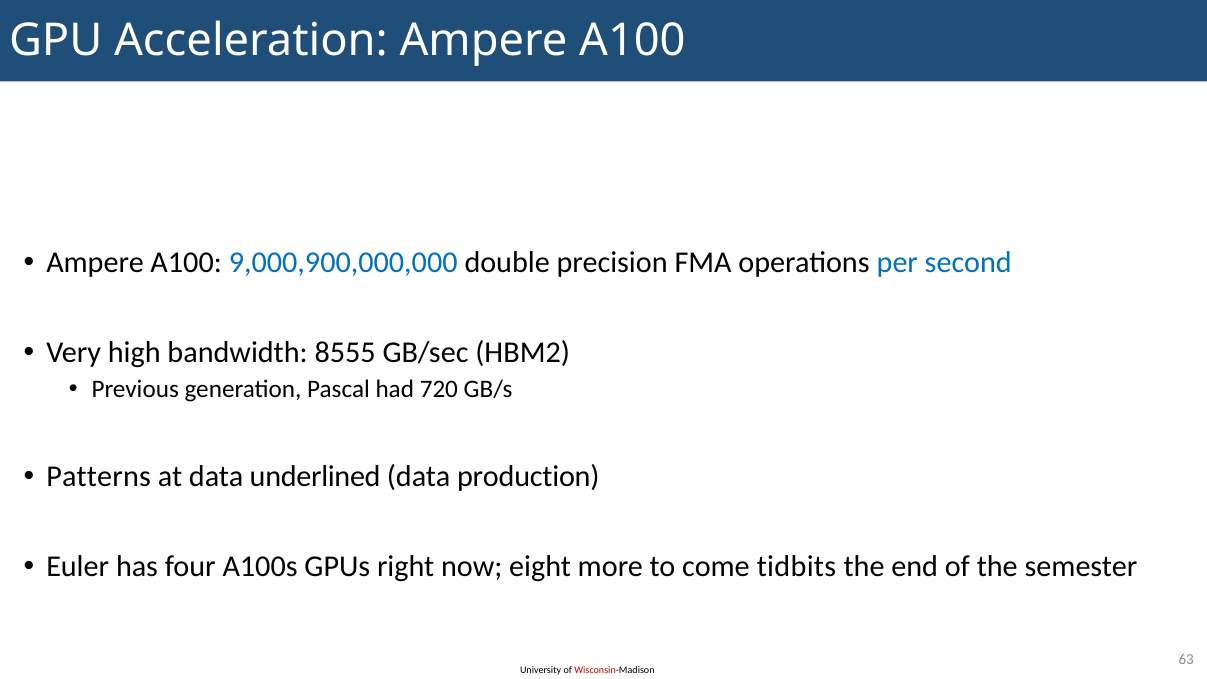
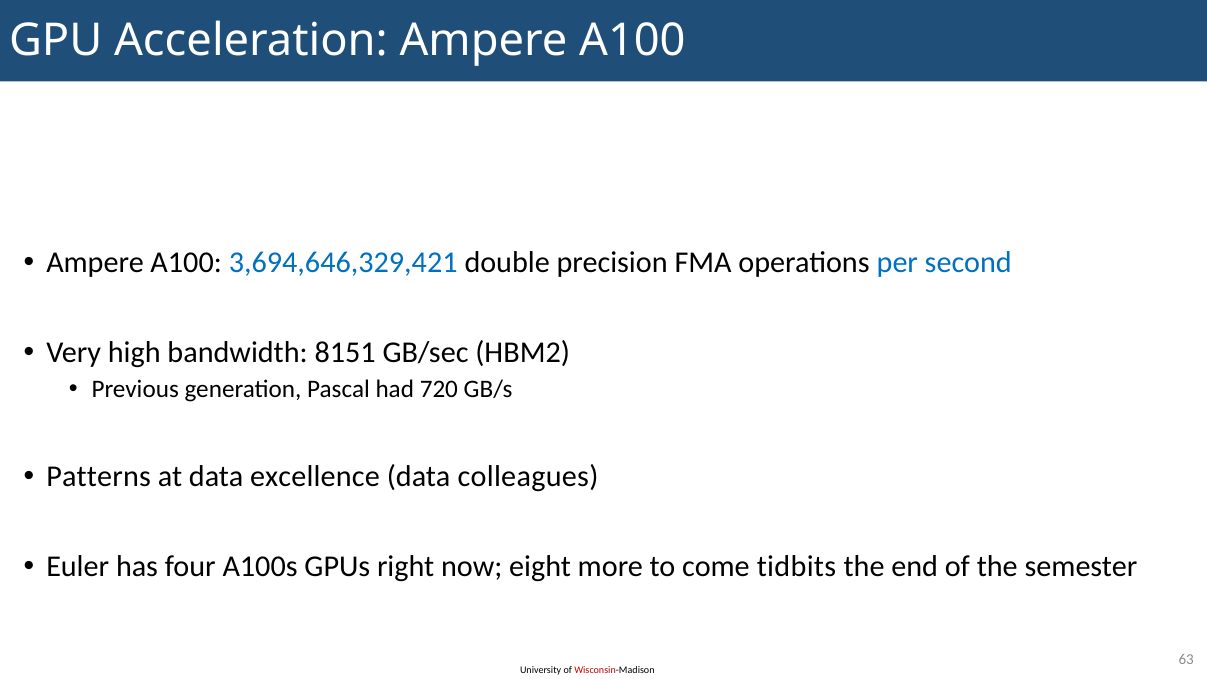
9,000,900,000,000: 9,000,900,000,000 -> 3,694,646,329,421
8555: 8555 -> 8151
underlined: underlined -> excellence
production: production -> colleagues
